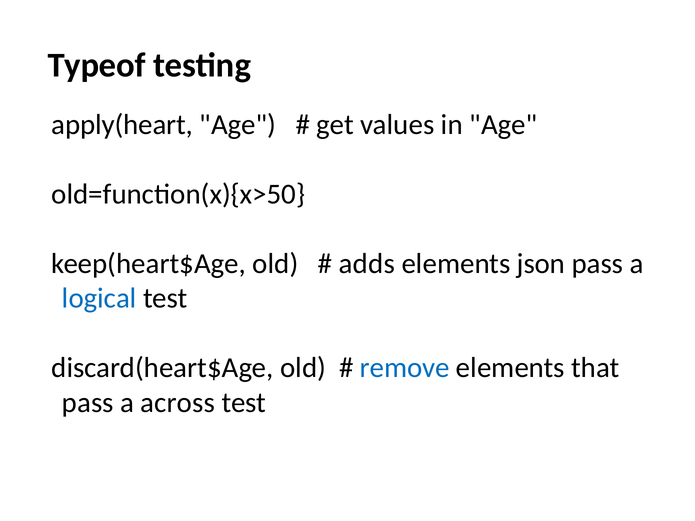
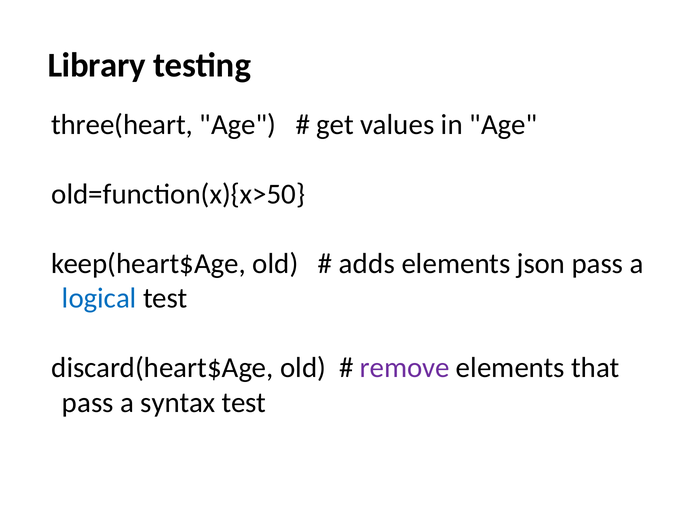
Typeof: Typeof -> Library
apply(heart: apply(heart -> three(heart
remove colour: blue -> purple
across: across -> syntax
